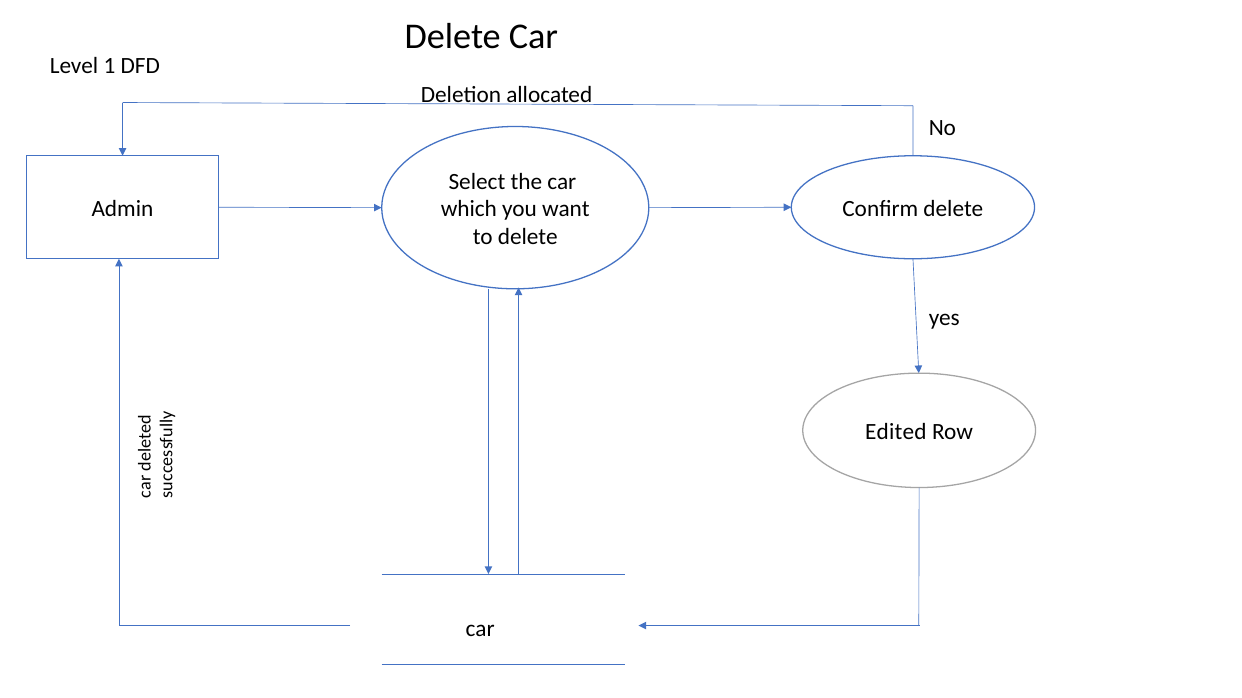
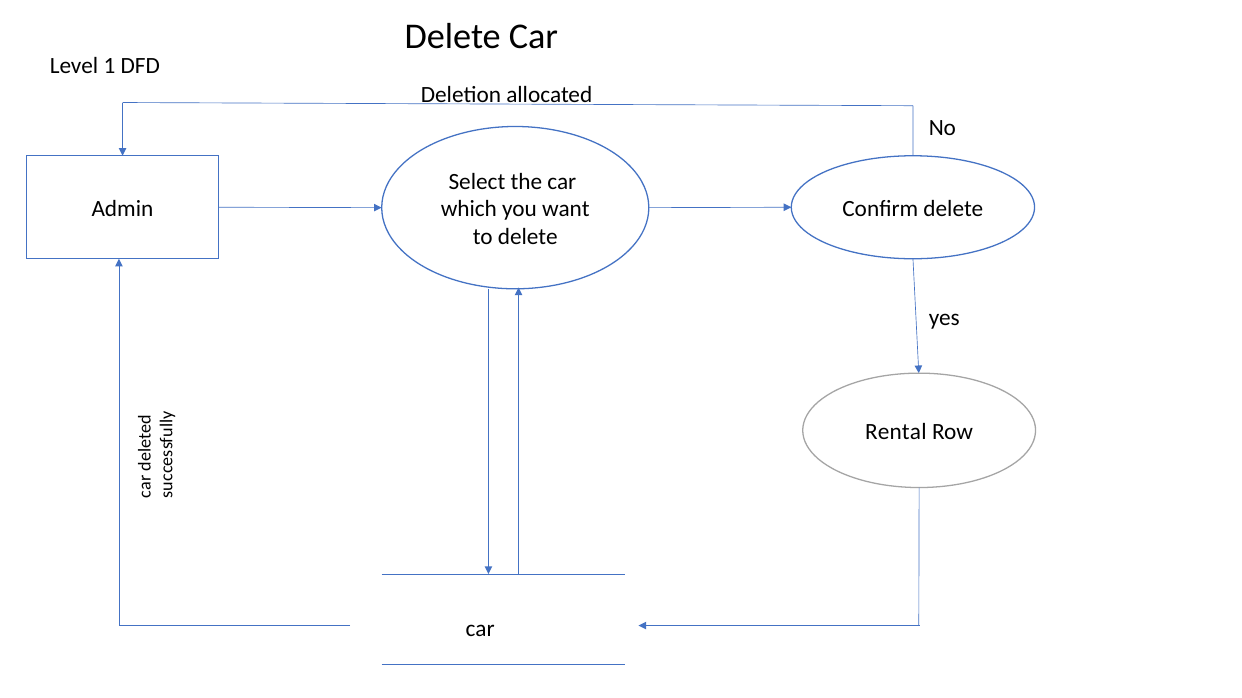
Edited: Edited -> Rental
